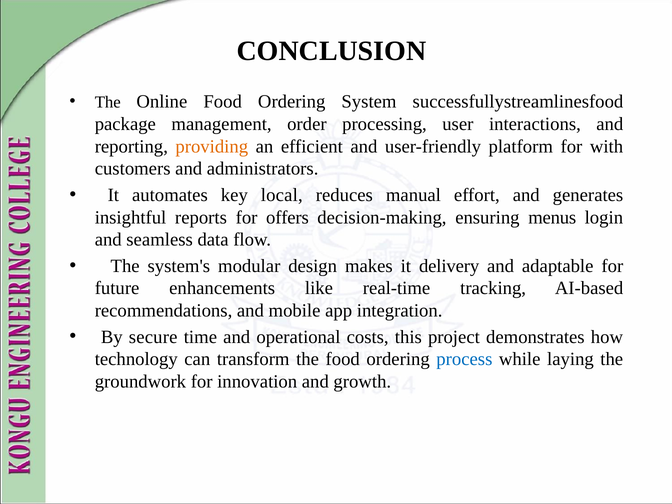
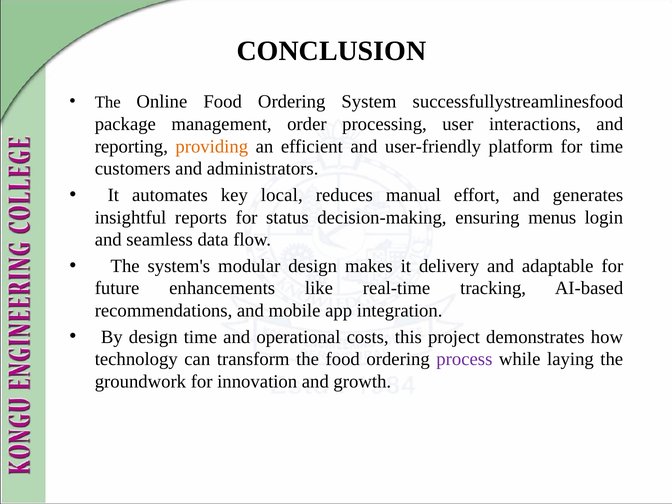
for with: with -> time
offers: offers -> status
By secure: secure -> design
process colour: blue -> purple
